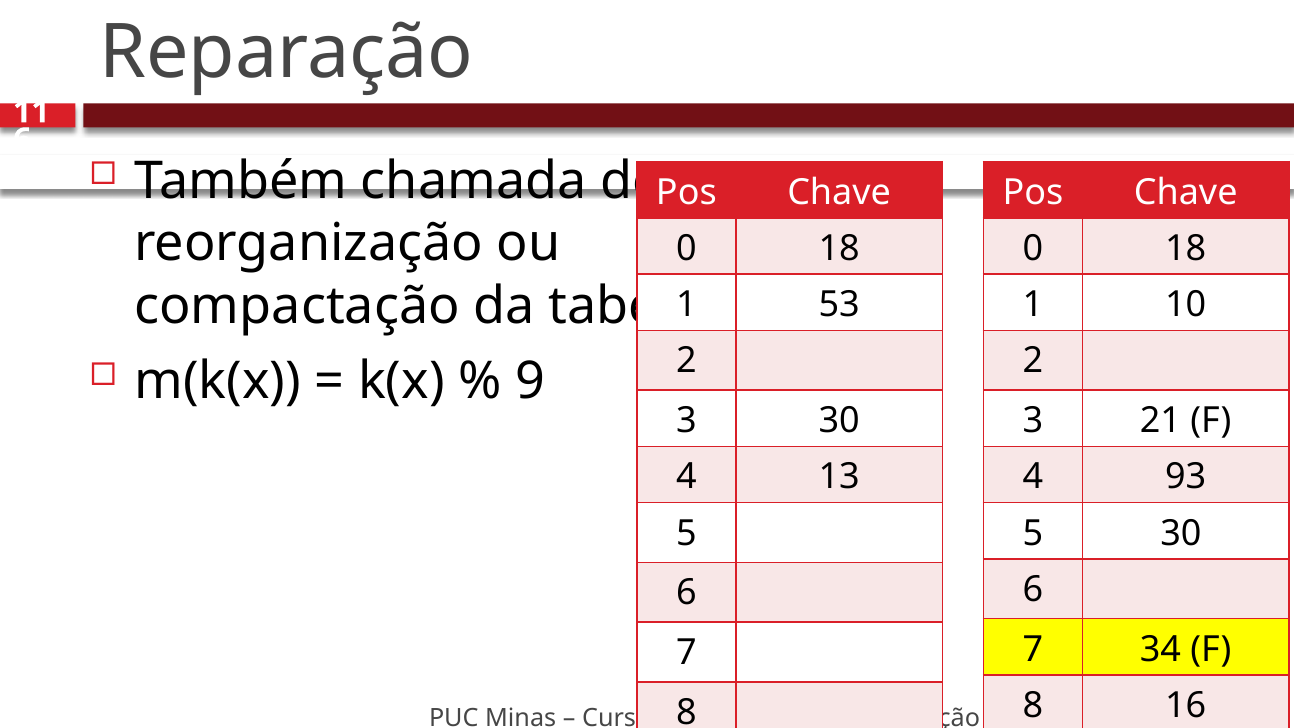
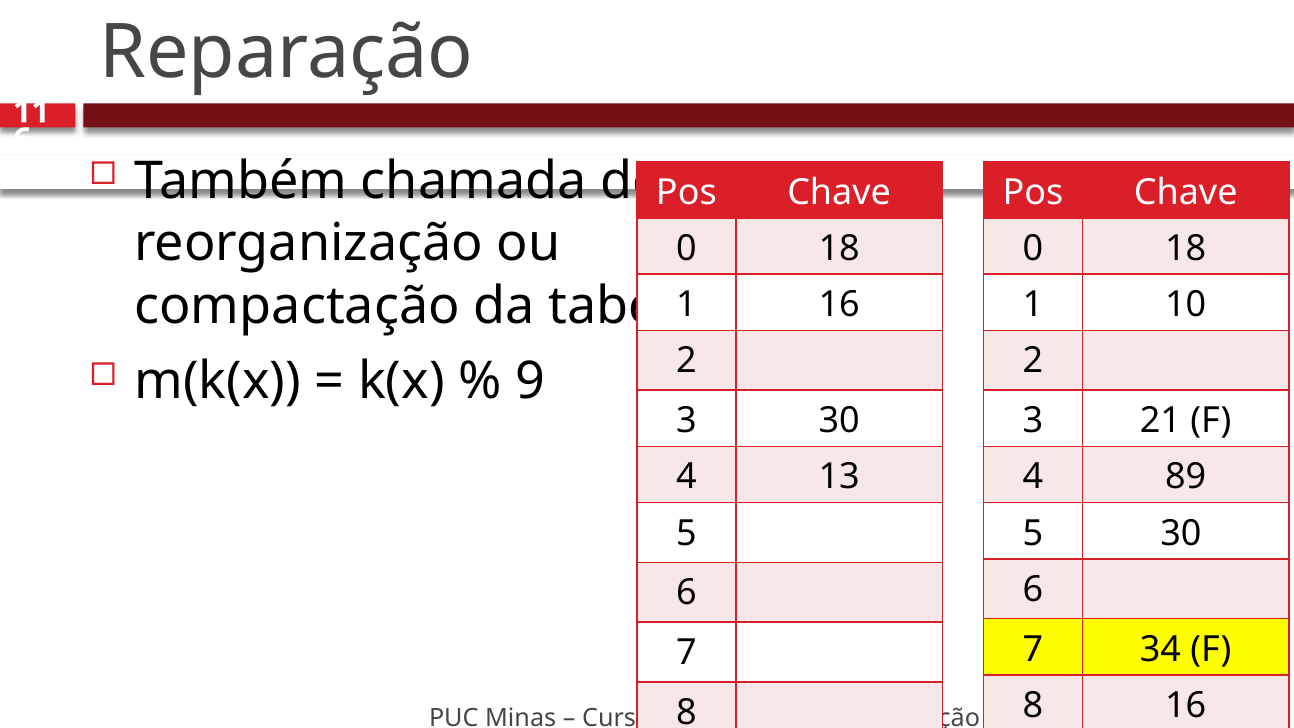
53 at (839, 305): 53 -> 16
93: 93 -> 89
